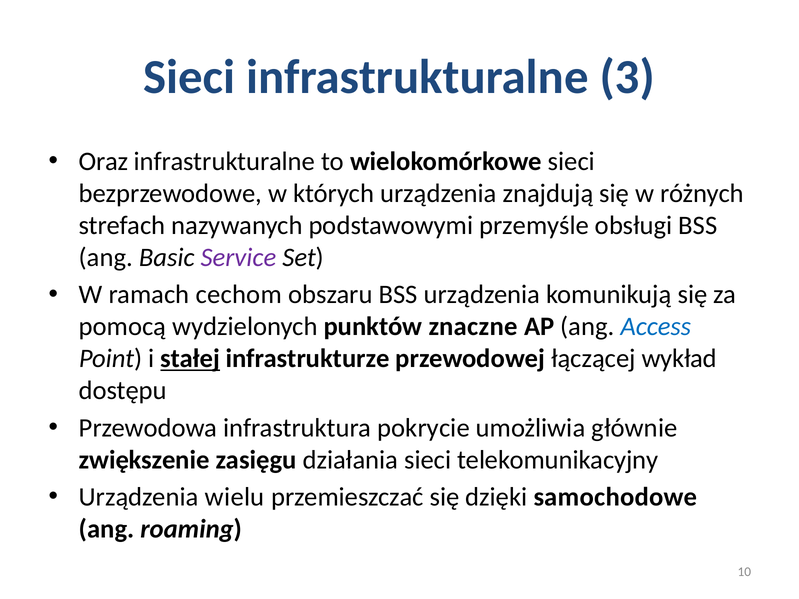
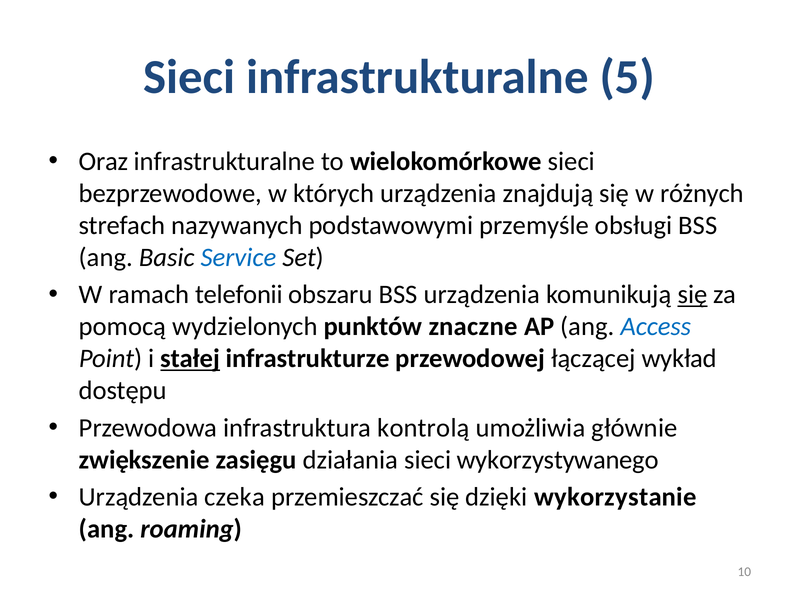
3: 3 -> 5
Service colour: purple -> blue
cechom: cechom -> telefonii
się at (692, 295) underline: none -> present
pokrycie: pokrycie -> kontrolą
telekomunikacyjny: telekomunikacyjny -> wykorzystywanego
wielu: wielu -> czeka
samochodowe: samochodowe -> wykorzystanie
